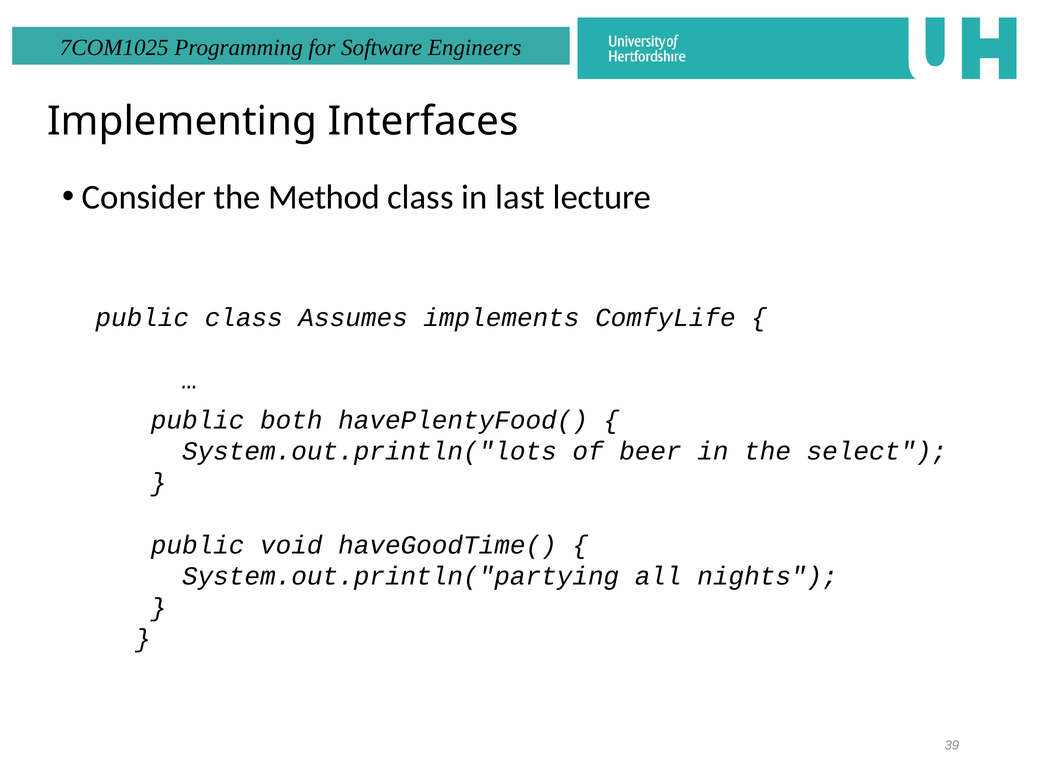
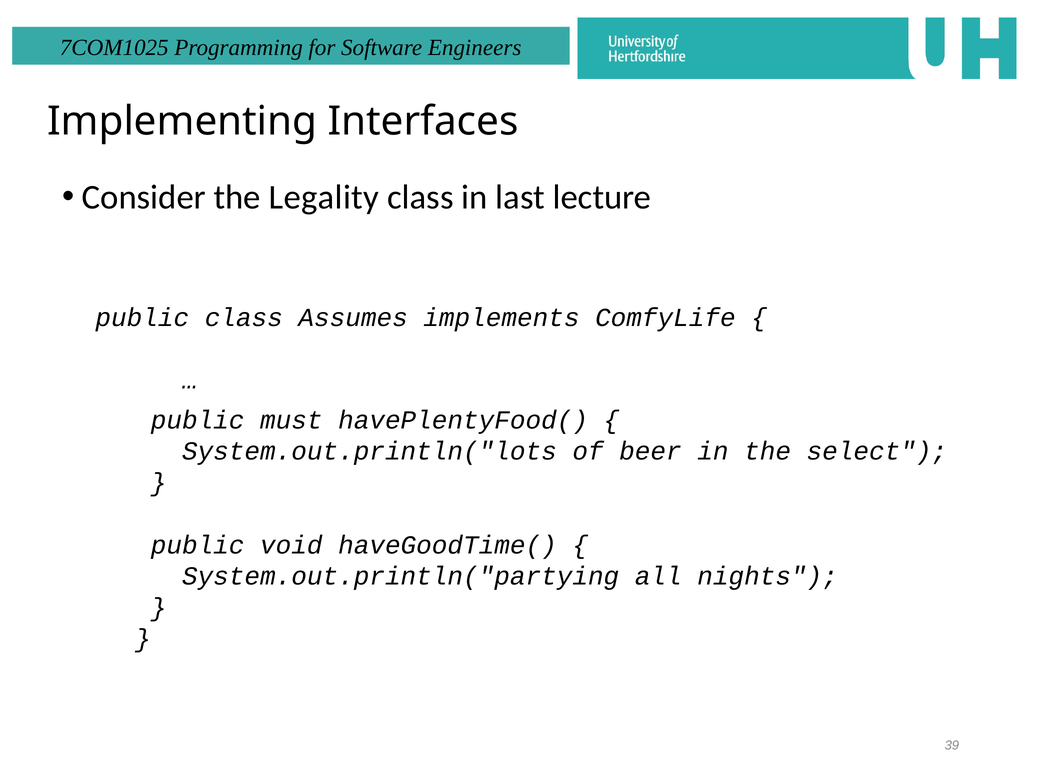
Method: Method -> Legality
both: both -> must
